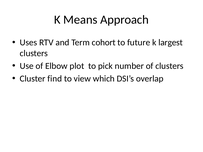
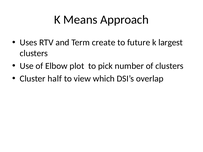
cohort: cohort -> create
find: find -> half
